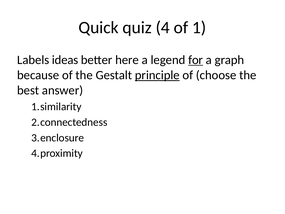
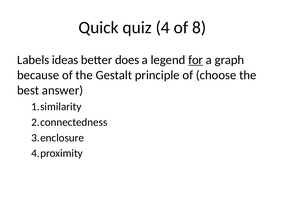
1: 1 -> 8
here: here -> does
principle underline: present -> none
